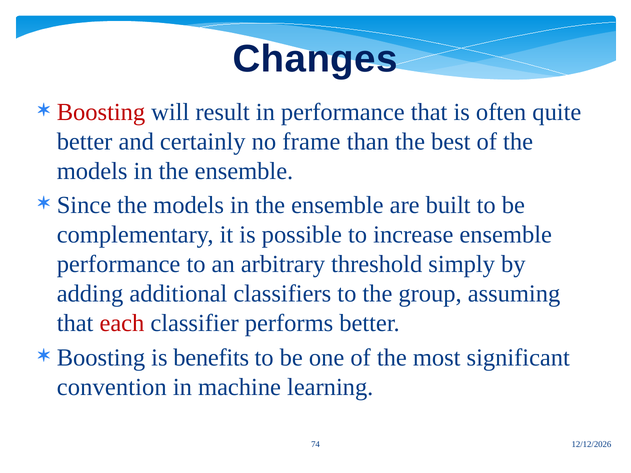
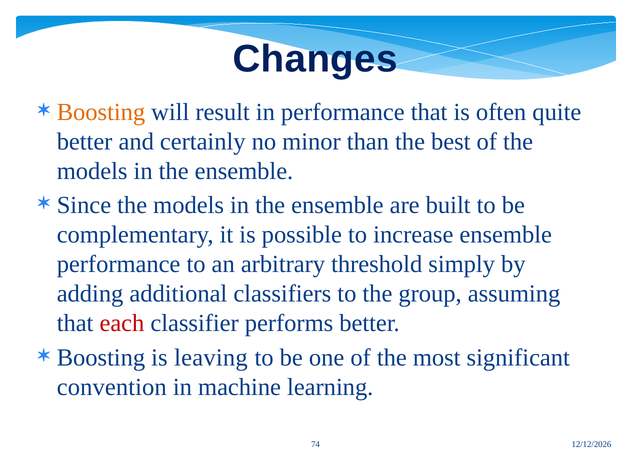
Boosting at (101, 112) colour: red -> orange
frame: frame -> minor
benefits: benefits -> leaving
